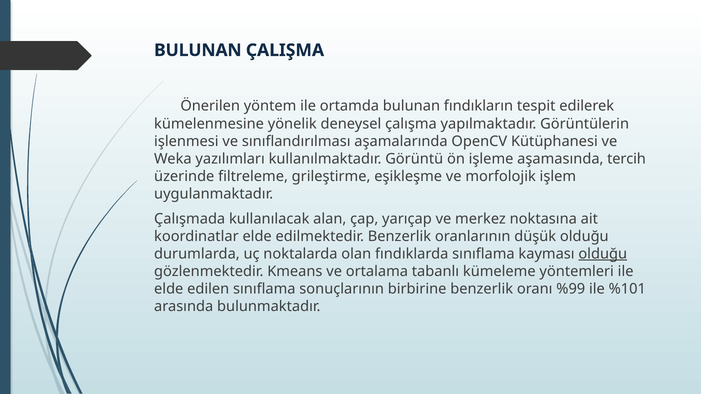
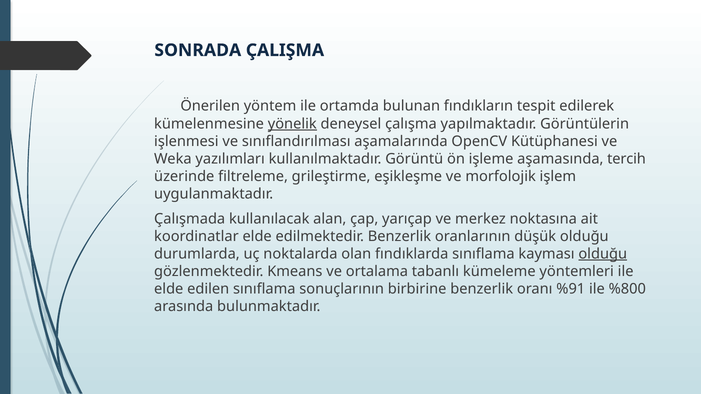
BULUNAN at (198, 50): BULUNAN -> SONRADA
yönelik underline: none -> present
%99: %99 -> %91
%101: %101 -> %800
